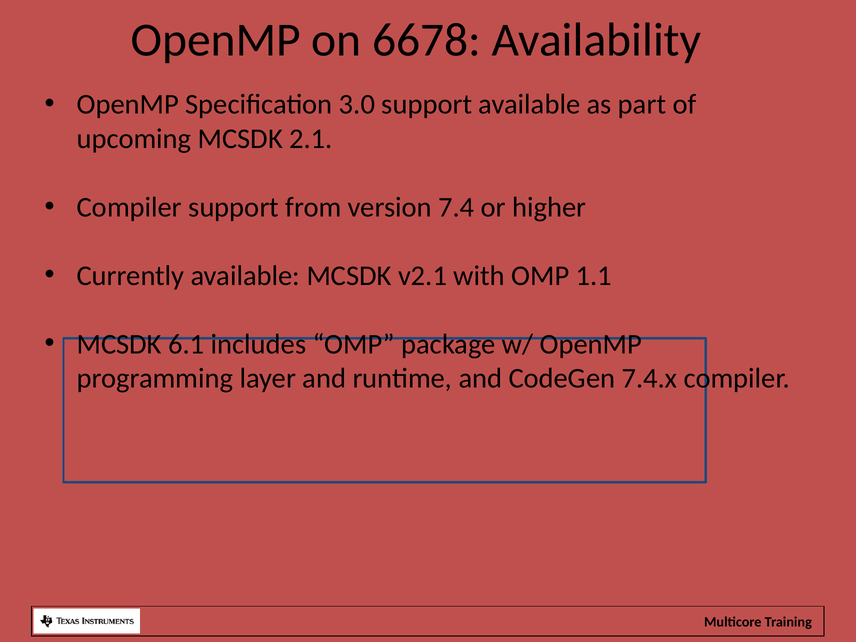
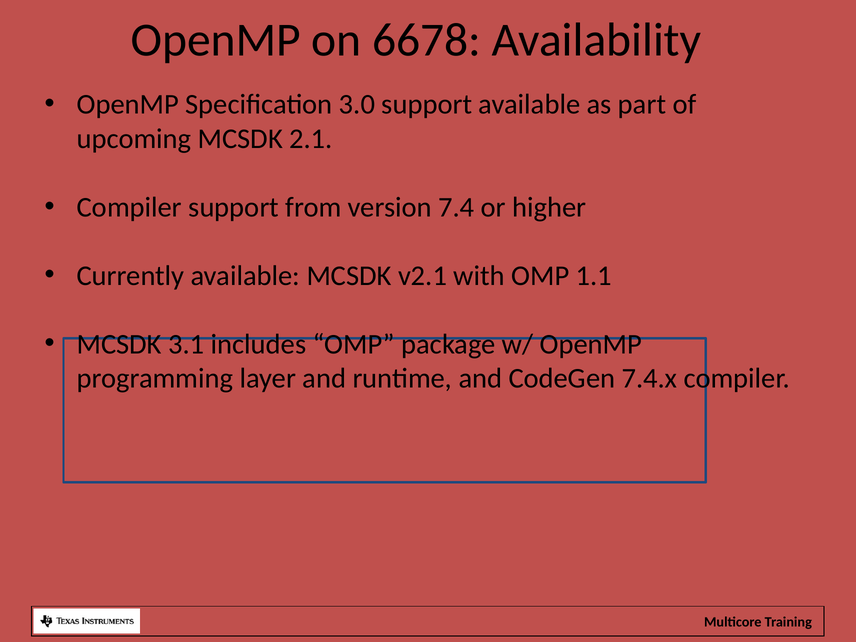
6.1: 6.1 -> 3.1
